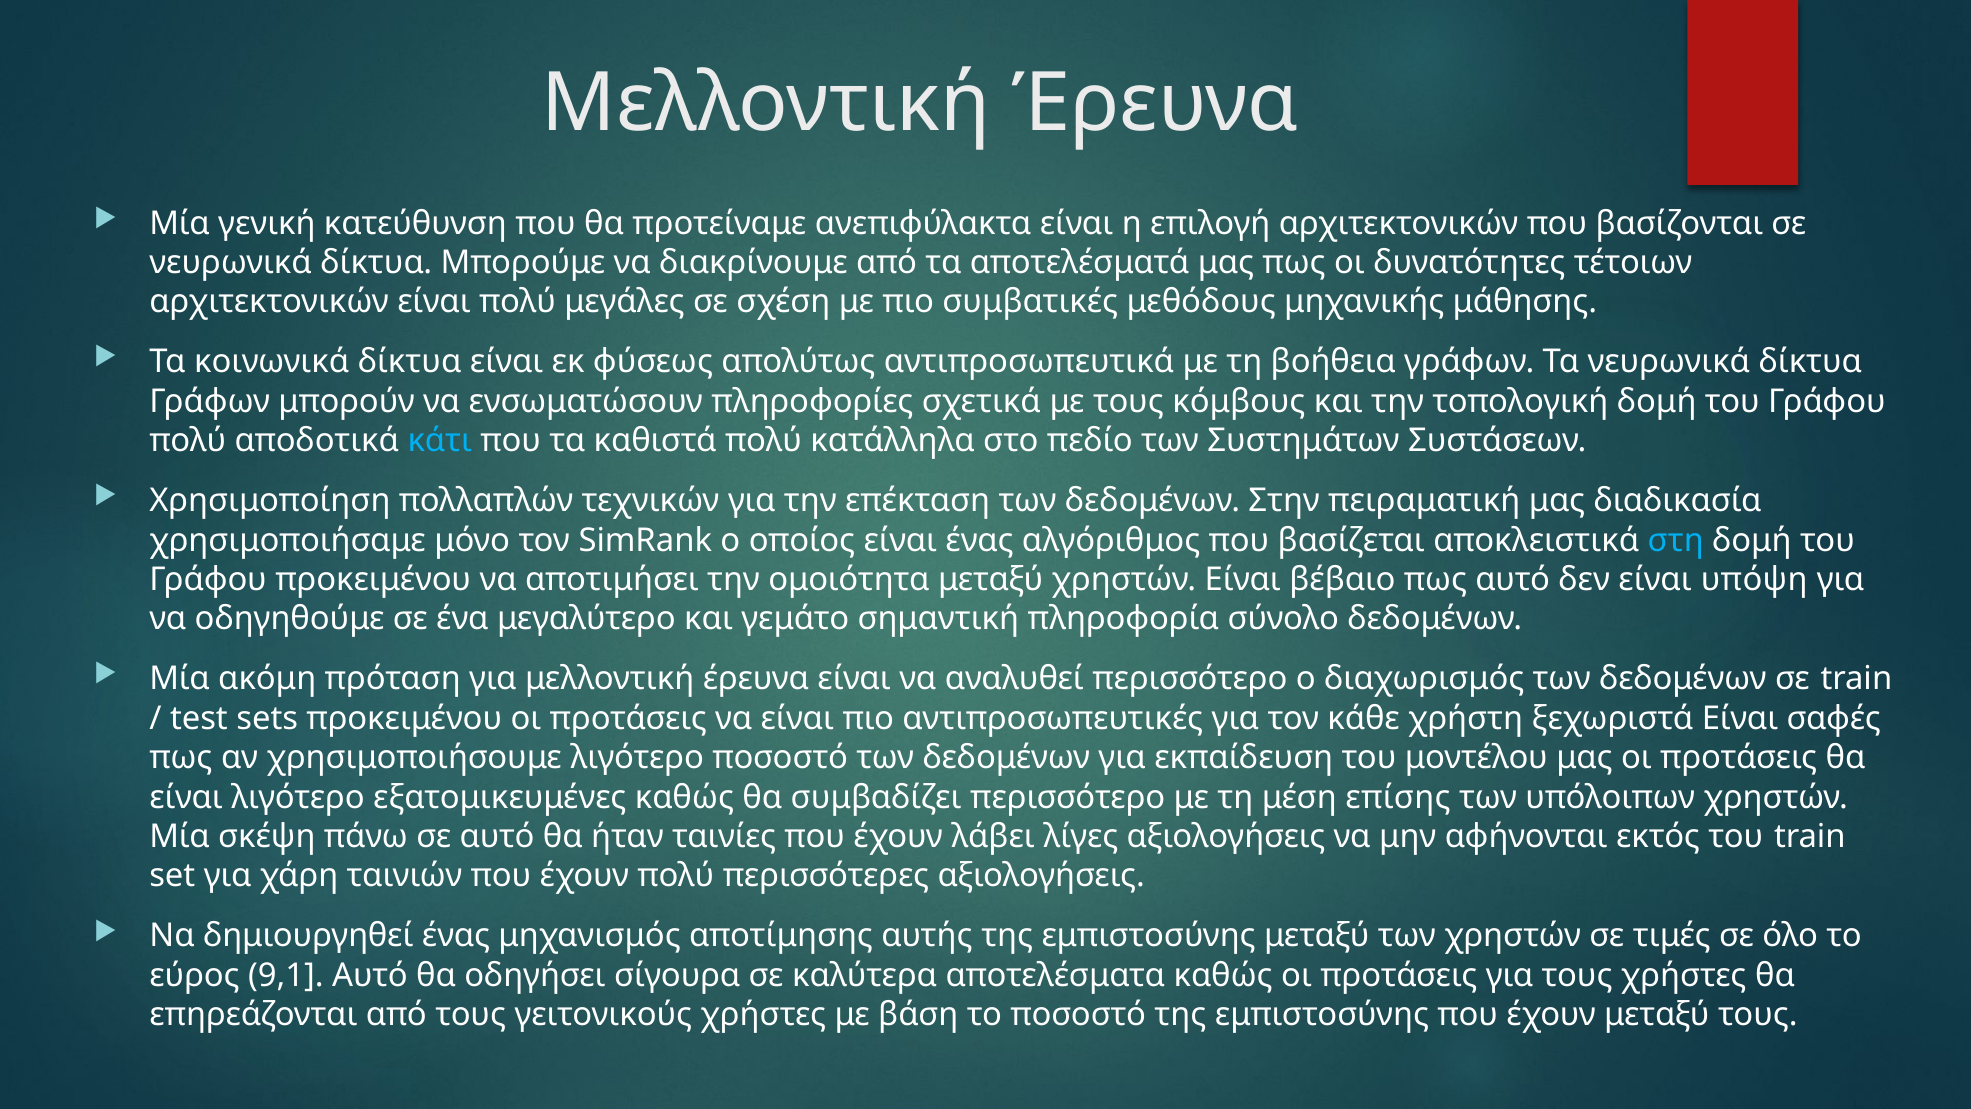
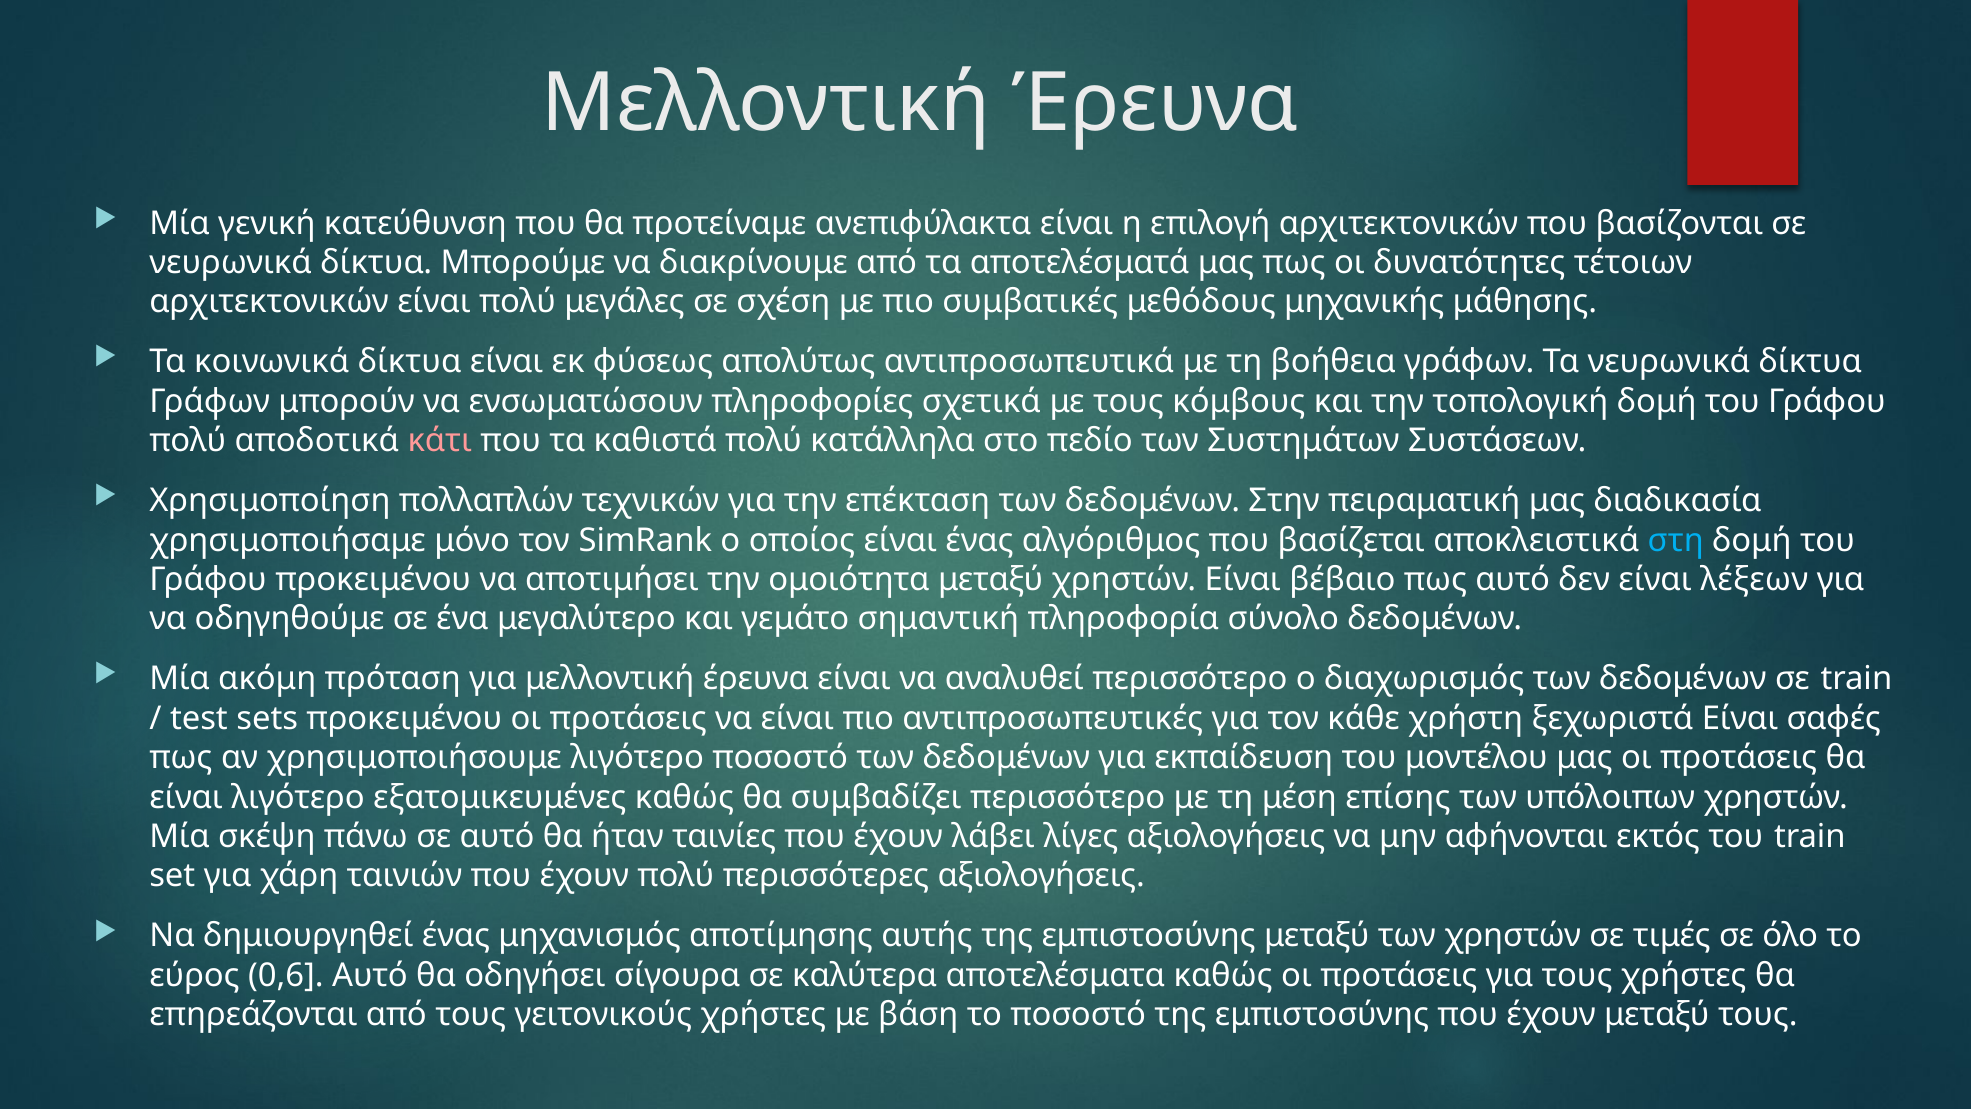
κάτι colour: light blue -> pink
υπόψη: υπόψη -> λέξεων
9,1: 9,1 -> 0,6
